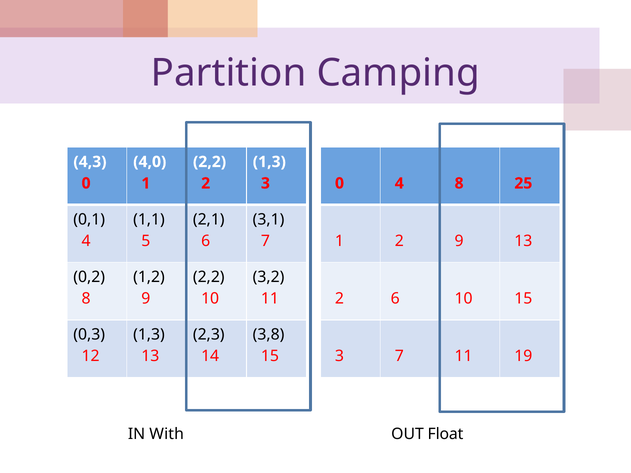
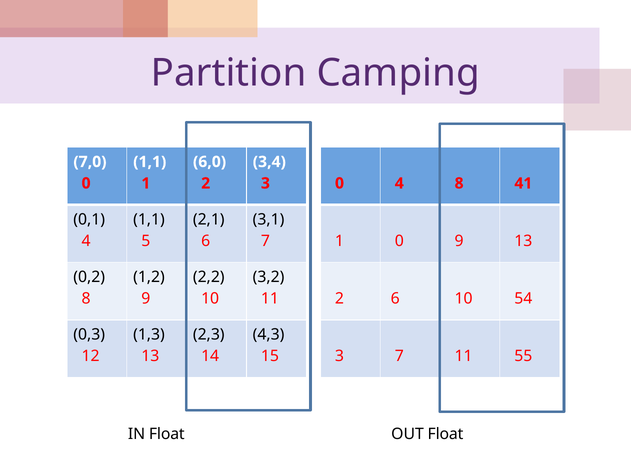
4,3: 4,3 -> 7,0
4,0 at (150, 162): 4,0 -> 1,1
2,2 at (210, 162): 2,2 -> 6,0
1,3 at (269, 162): 1,3 -> 3,4
25: 25 -> 41
1 2: 2 -> 0
10 15: 15 -> 54
3,8: 3,8 -> 4,3
19: 19 -> 55
IN With: With -> Float
